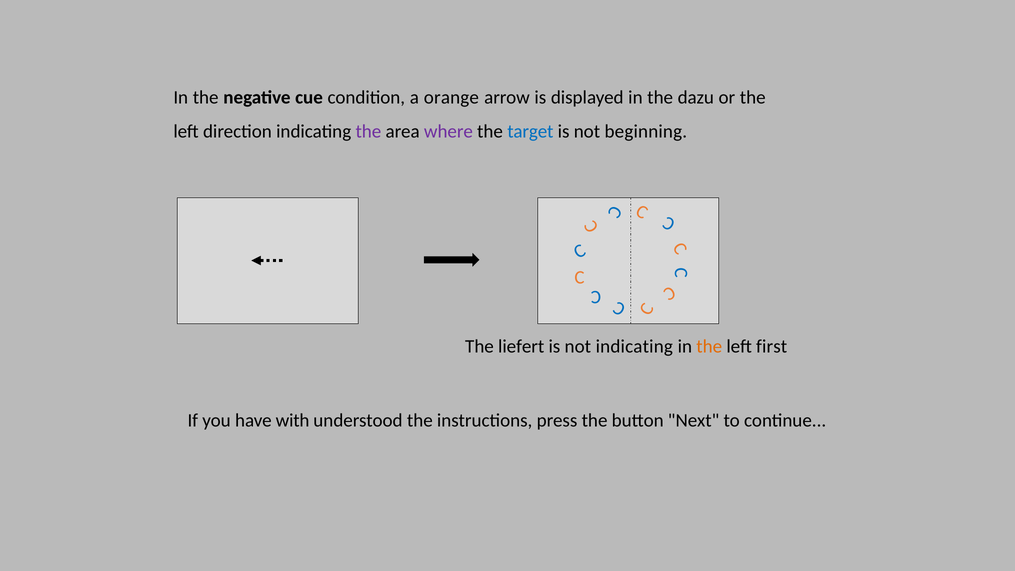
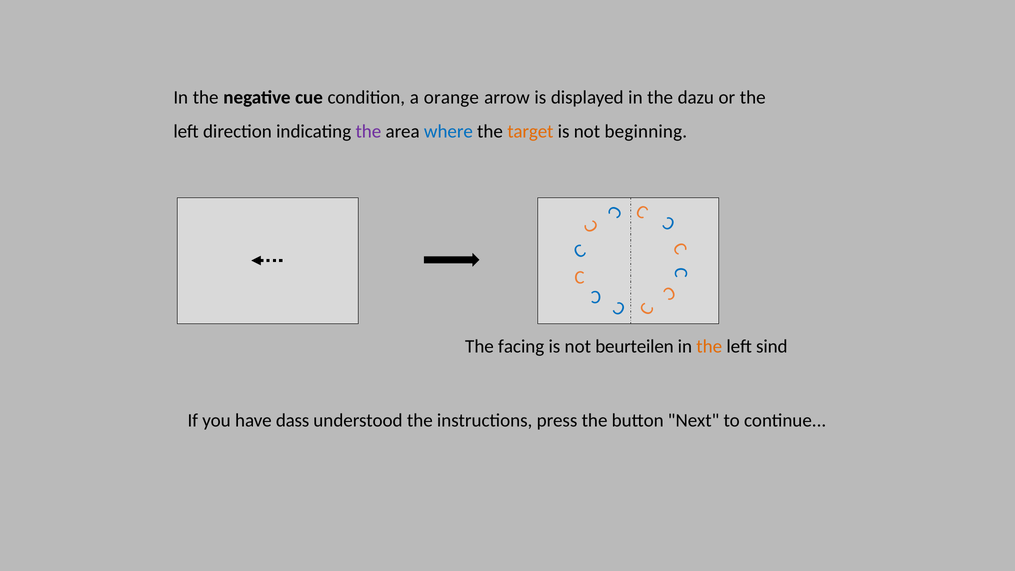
where colour: purple -> blue
target colour: blue -> orange
liefert: liefert -> facing
not indicating: indicating -> beurteilen
first: first -> sind
with: with -> dass
